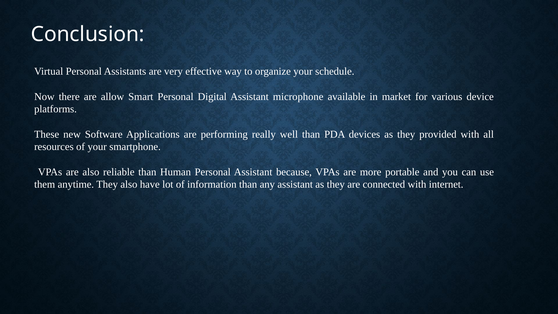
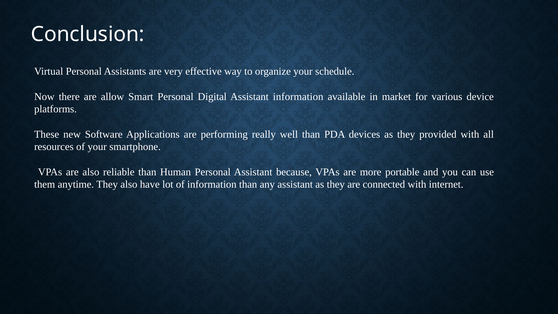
Assistant microphone: microphone -> information
